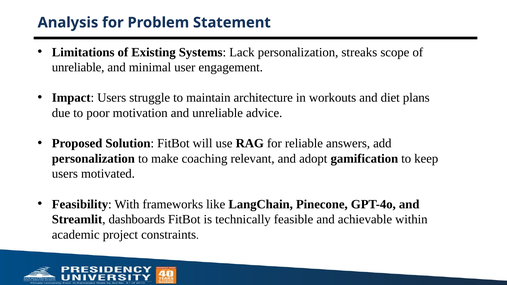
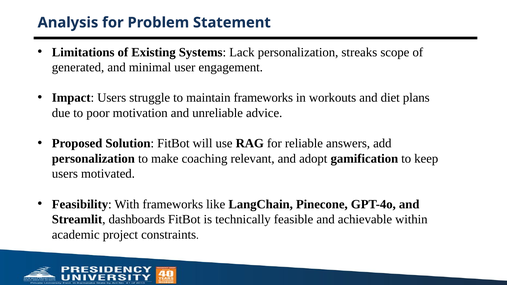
unreliable at (78, 67): unreliable -> generated
maintain architecture: architecture -> frameworks
